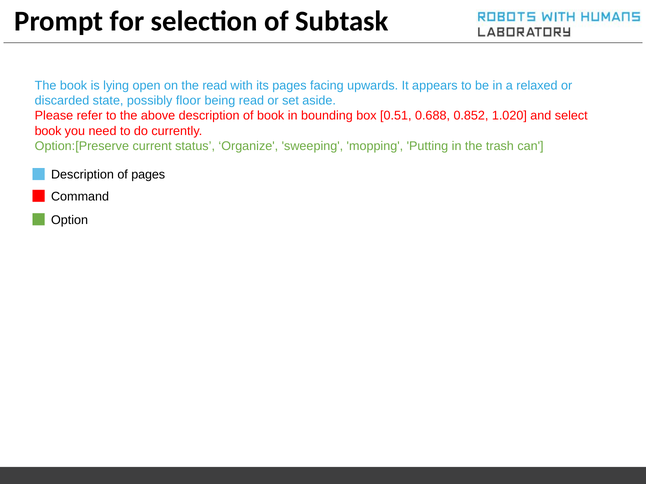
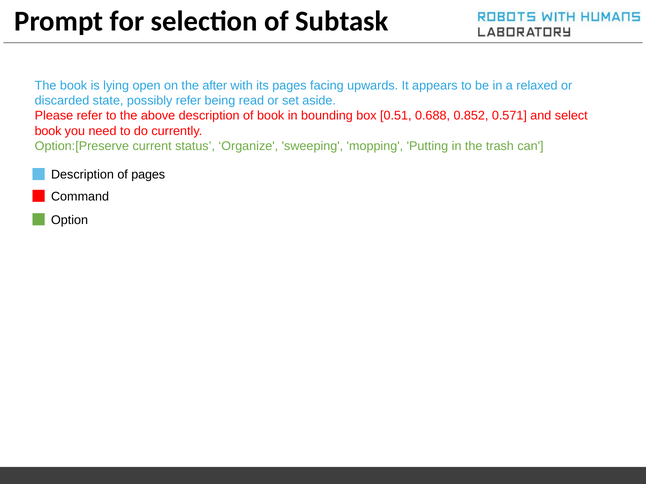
the read: read -> after
possibly floor: floor -> refer
1.020: 1.020 -> 0.571
